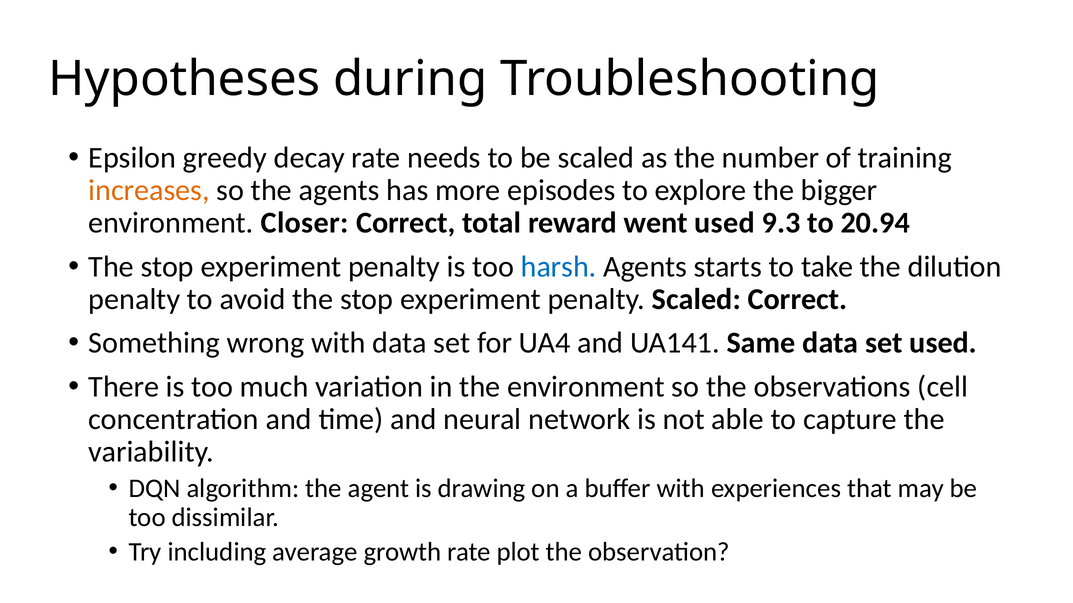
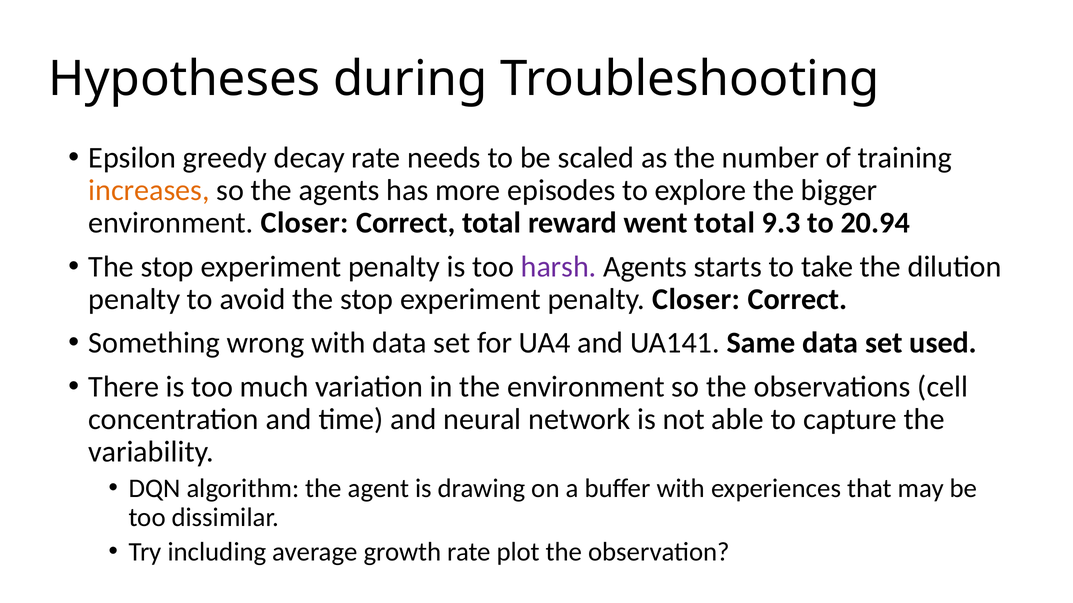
went used: used -> total
harsh colour: blue -> purple
penalty Scaled: Scaled -> Closer
